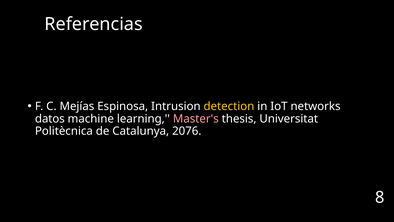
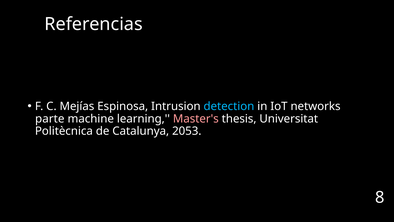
detection colour: yellow -> light blue
datos: datos -> parte
2076: 2076 -> 2053
